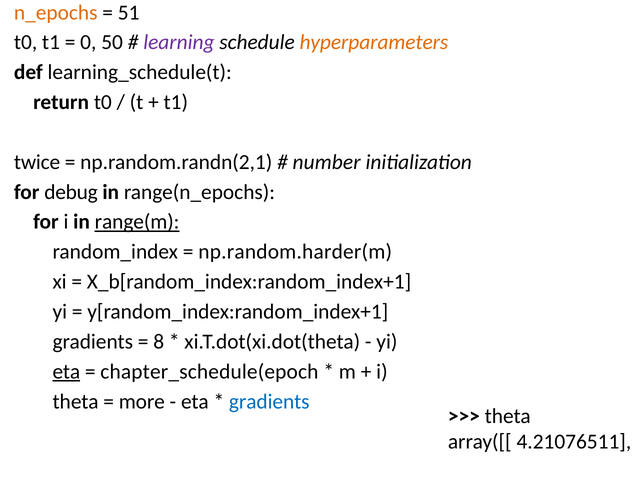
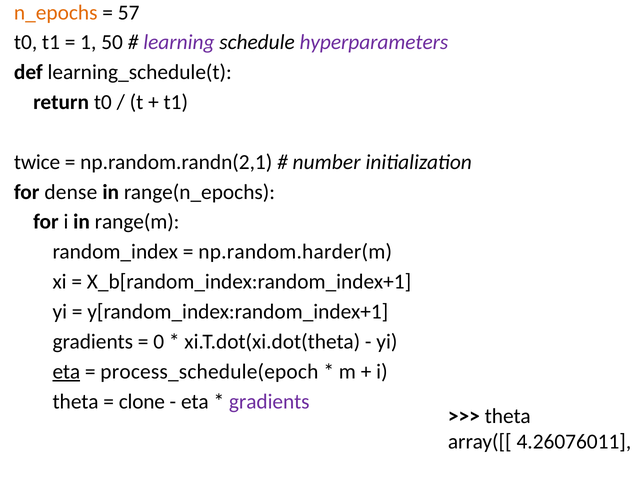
51: 51 -> 57
0: 0 -> 1
hyperparameters colour: orange -> purple
debug: debug -> dense
range(m underline: present -> none
8: 8 -> 0
chapter_schedule(epoch: chapter_schedule(epoch -> process_schedule(epoch
more: more -> clone
gradients at (269, 401) colour: blue -> purple
4.21076511: 4.21076511 -> 4.26076011
